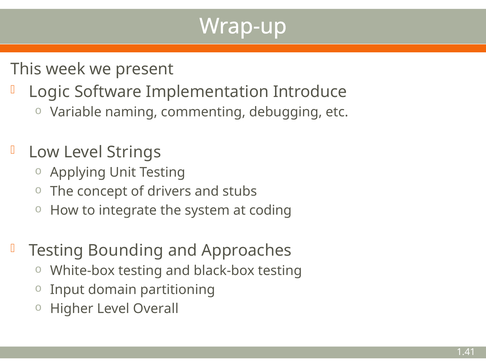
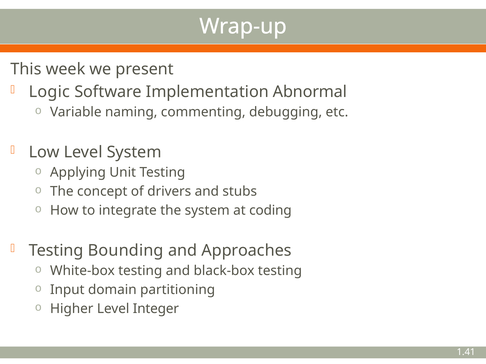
Introduce: Introduce -> Abnormal
Level Strings: Strings -> System
Overall: Overall -> Integer
